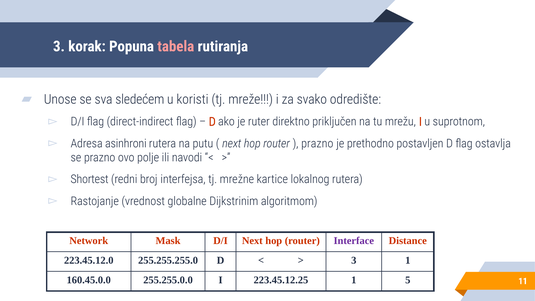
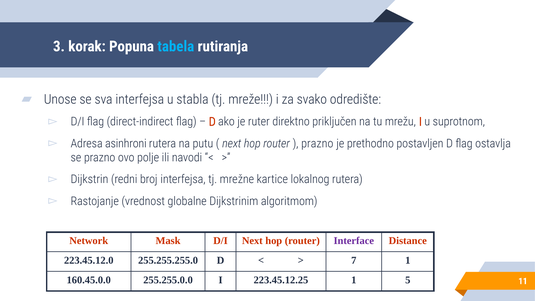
tabela colour: pink -> light blue
sva sledećem: sledećem -> interfejsa
koristi: koristi -> stabla
Shortest: Shortest -> Dijkstrin
3 at (354, 260): 3 -> 7
